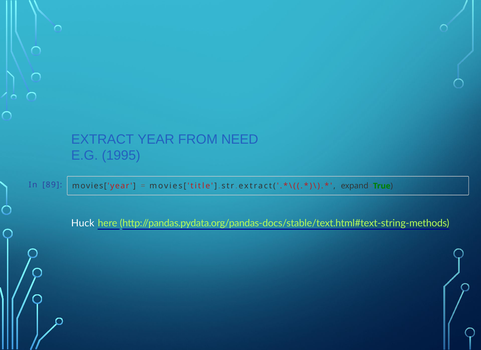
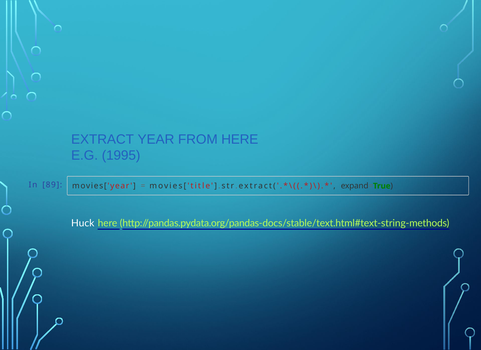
FROM NEED: NEED -> HERE
